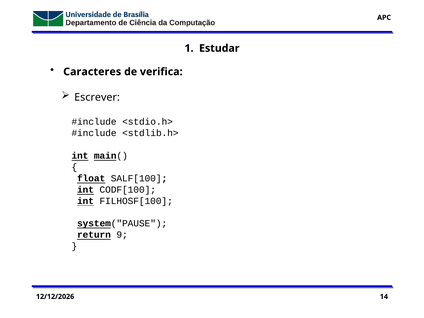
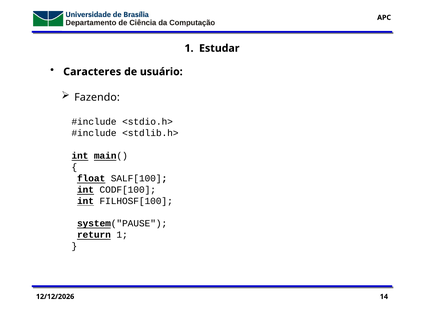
verifica: verifica -> usuário
Escrever: Escrever -> Fazendo
return 9: 9 -> 1
